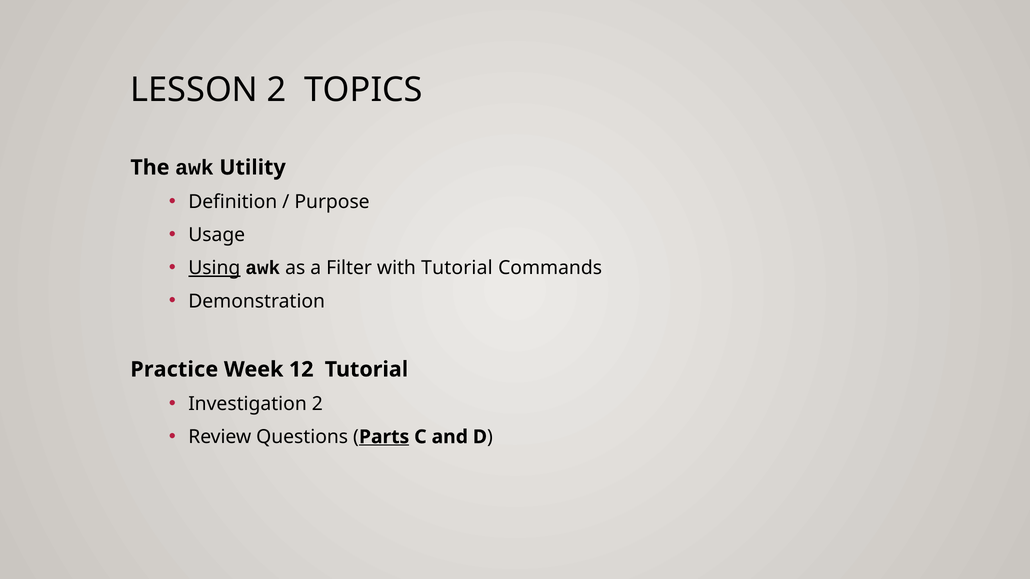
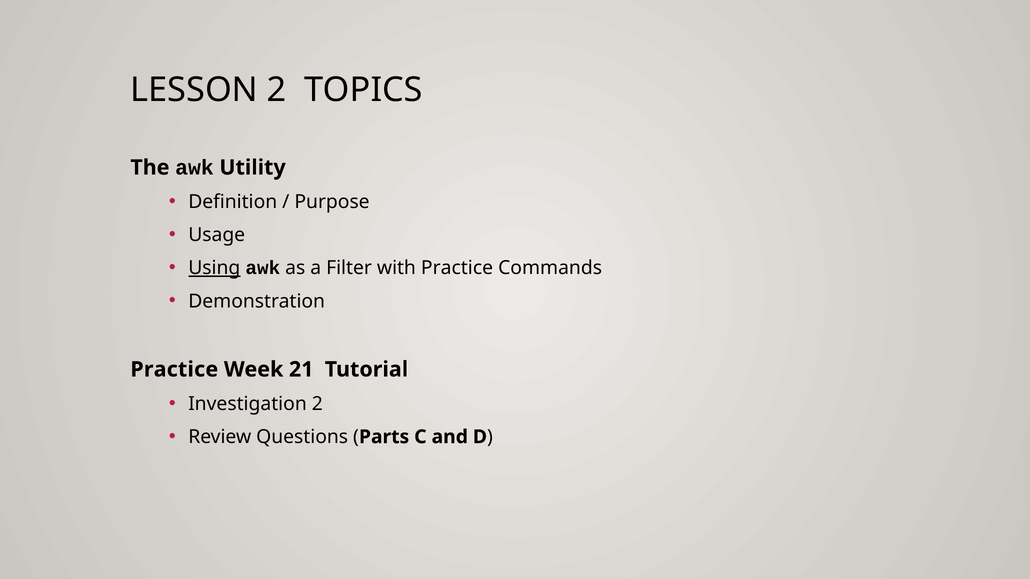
with Tutorial: Tutorial -> Practice
12: 12 -> 21
Parts underline: present -> none
